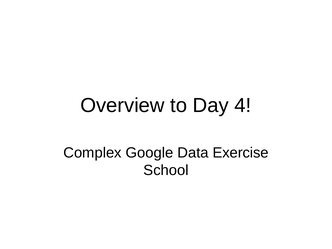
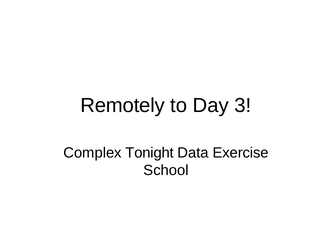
Overview: Overview -> Remotely
4: 4 -> 3
Google: Google -> Tonight
